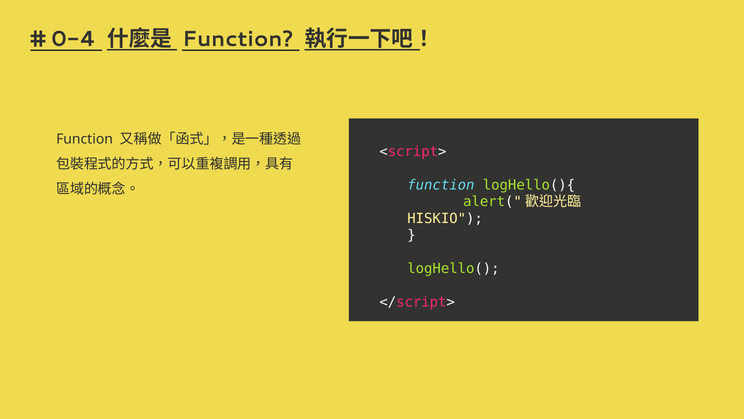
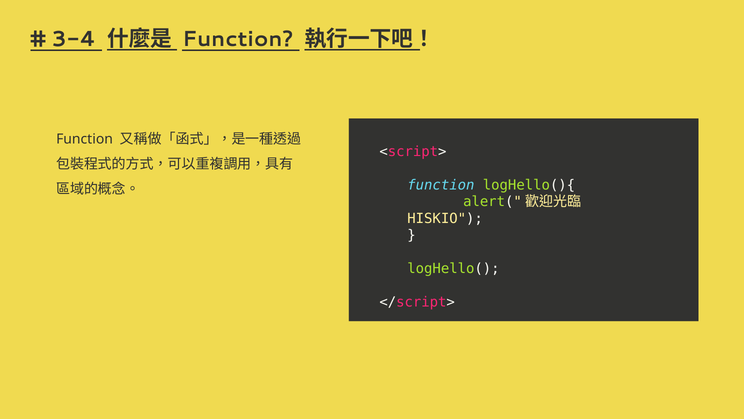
0-4: 0-4 -> 3-4
